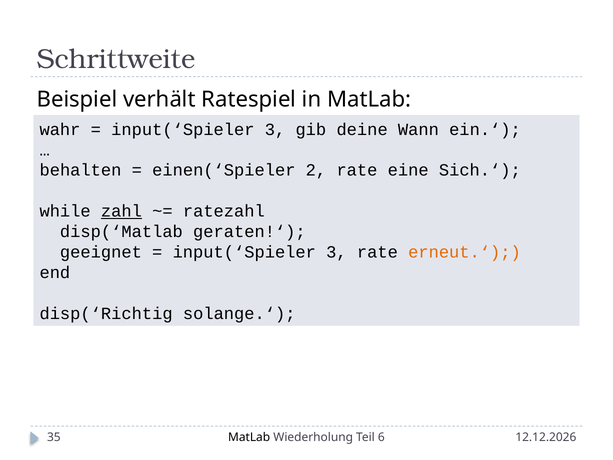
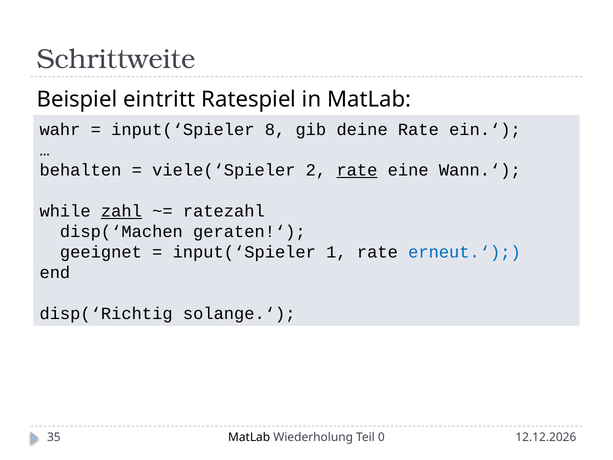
verhält: verhält -> eintritt
3 at (275, 129): 3 -> 8
deine Wann: Wann -> Rate
einen(‘Spieler: einen(‘Spieler -> viele(‘Spieler
rate at (357, 170) underline: none -> present
Sich.‘: Sich.‘ -> Wann.‘
disp(‘Matlab: disp(‘Matlab -> disp(‘Machen
3 at (336, 252): 3 -> 1
erneut.‘ colour: orange -> blue
6: 6 -> 0
